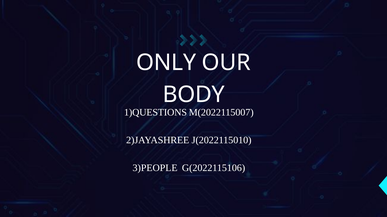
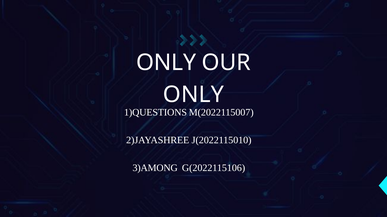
BODY at (194, 95): BODY -> ONLY
3)PEOPLE: 3)PEOPLE -> 3)AMONG
